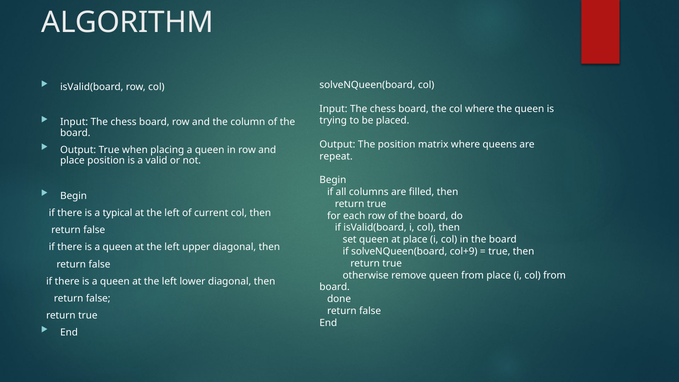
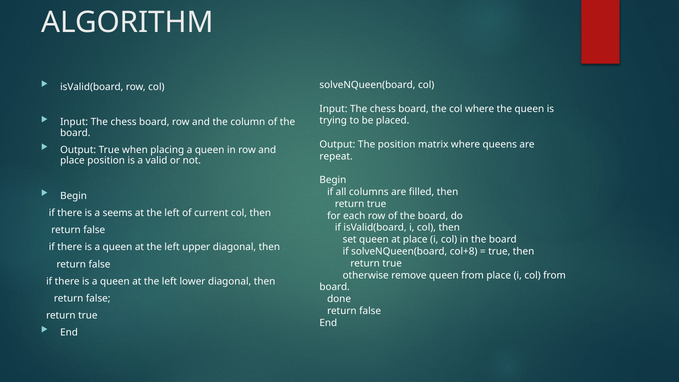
typical: typical -> seems
col+9: col+9 -> col+8
